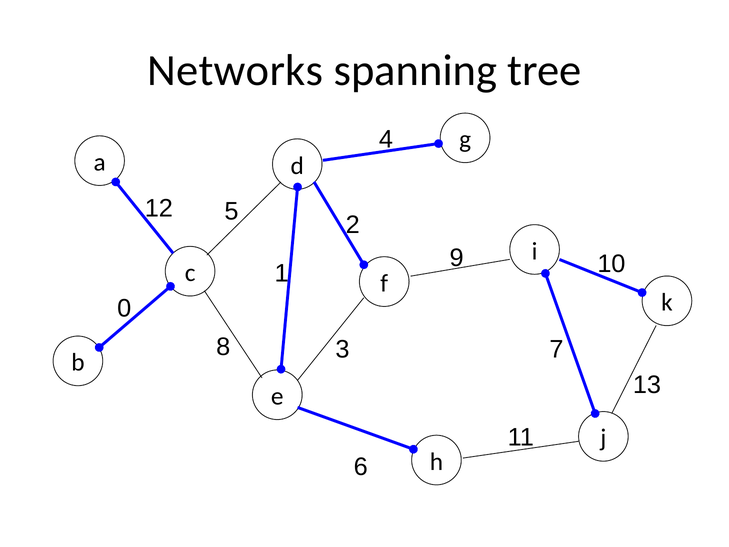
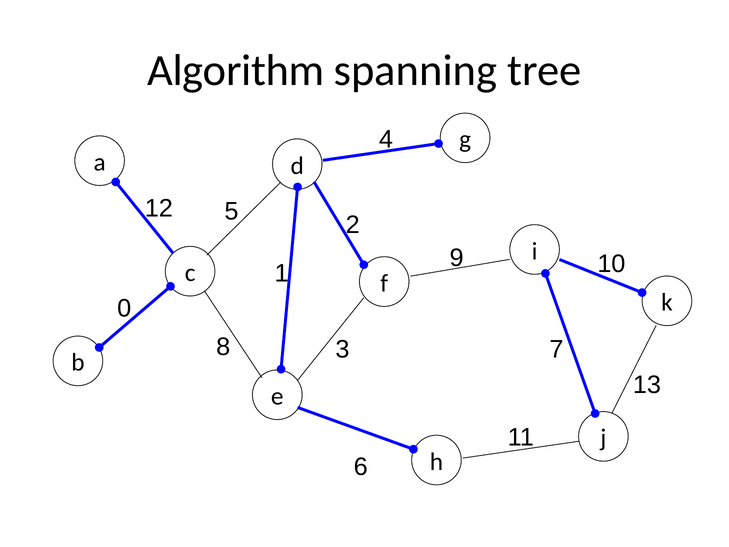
Networks: Networks -> Algorithm
